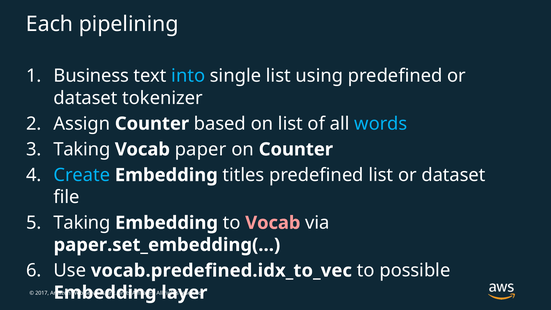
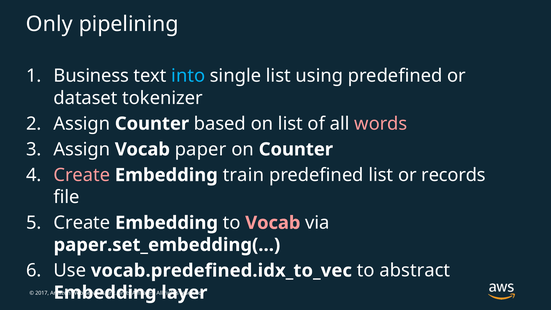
Each: Each -> Only
words colour: light blue -> pink
Taking at (82, 149): Taking -> Assign
Create at (82, 175) colour: light blue -> pink
titles: titles -> train
list or dataset: dataset -> records
Taking at (82, 223): Taking -> Create
possible: possible -> abstract
